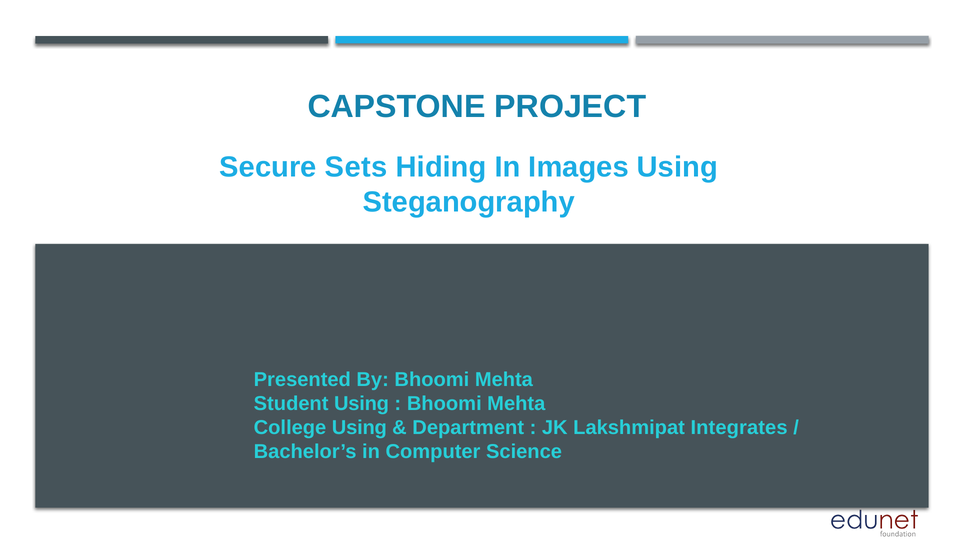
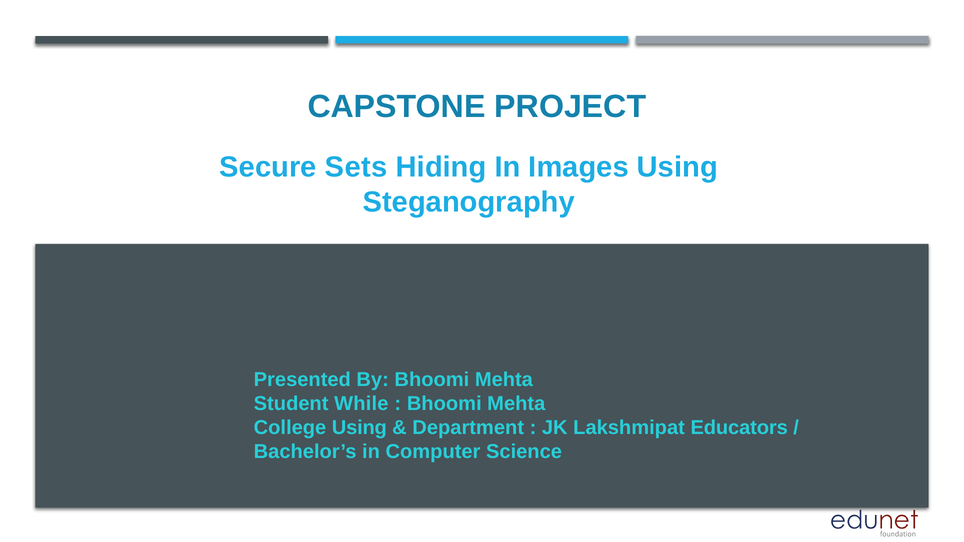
Student Using: Using -> While
Integrates: Integrates -> Educators
